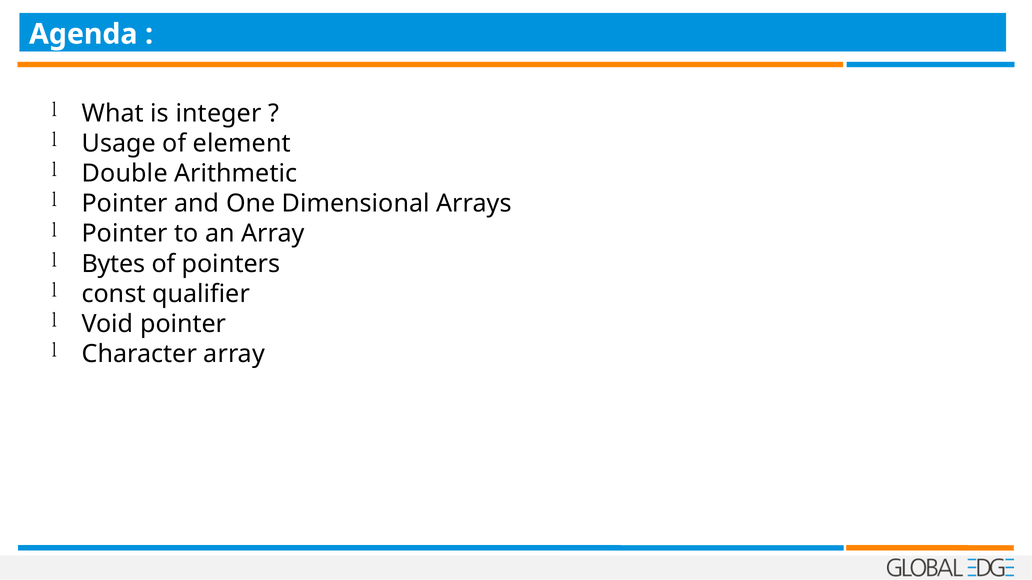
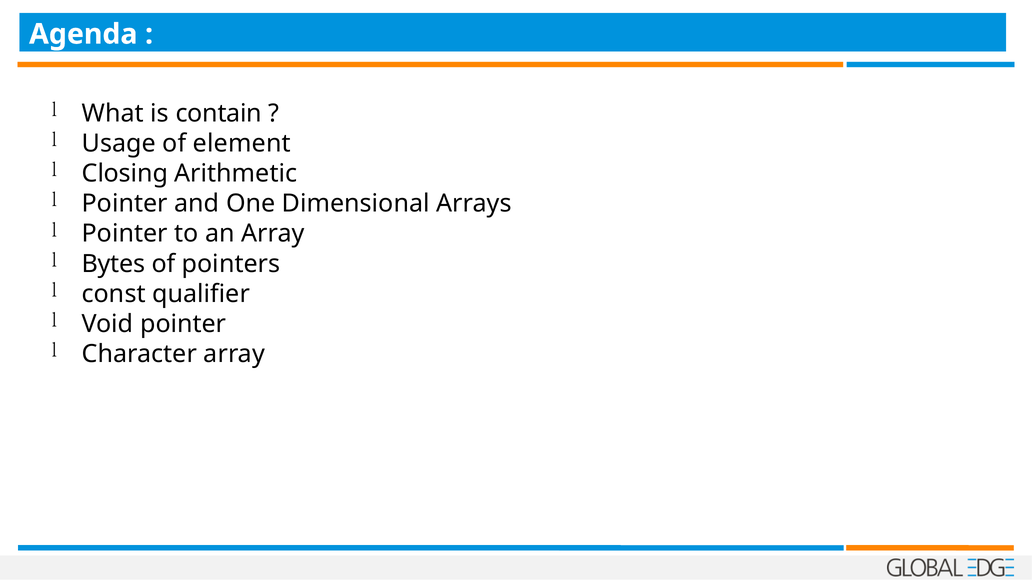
integer: integer -> contain
Double: Double -> Closing
